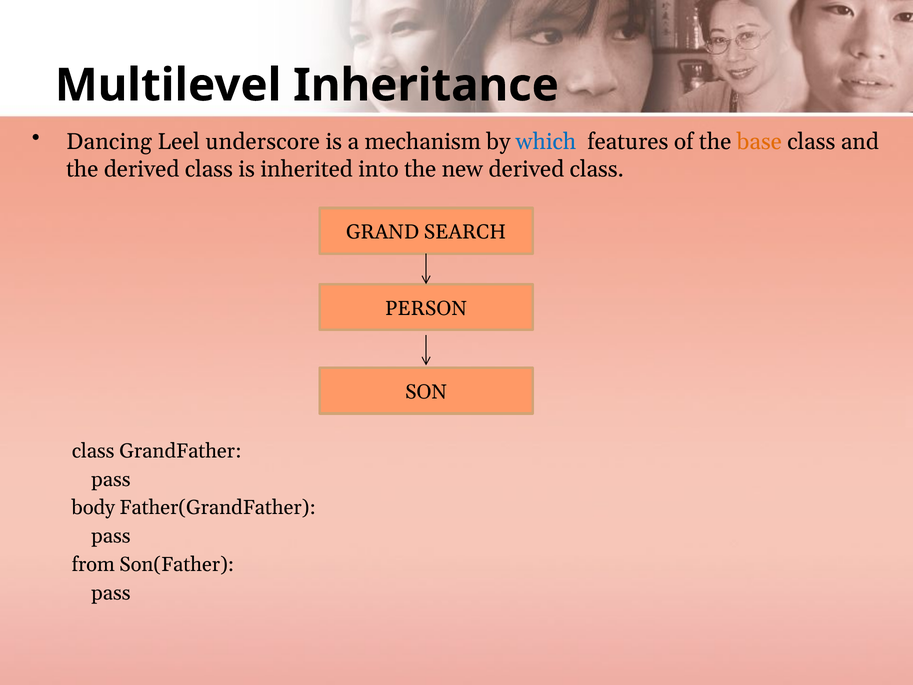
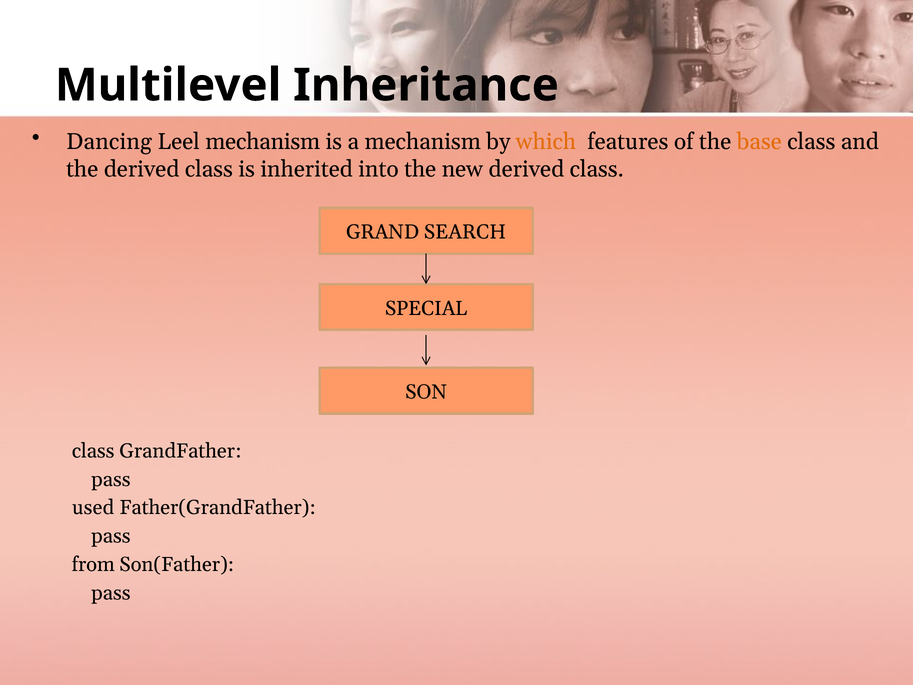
Leel underscore: underscore -> mechanism
which colour: blue -> orange
PERSON: PERSON -> SPECIAL
body: body -> used
